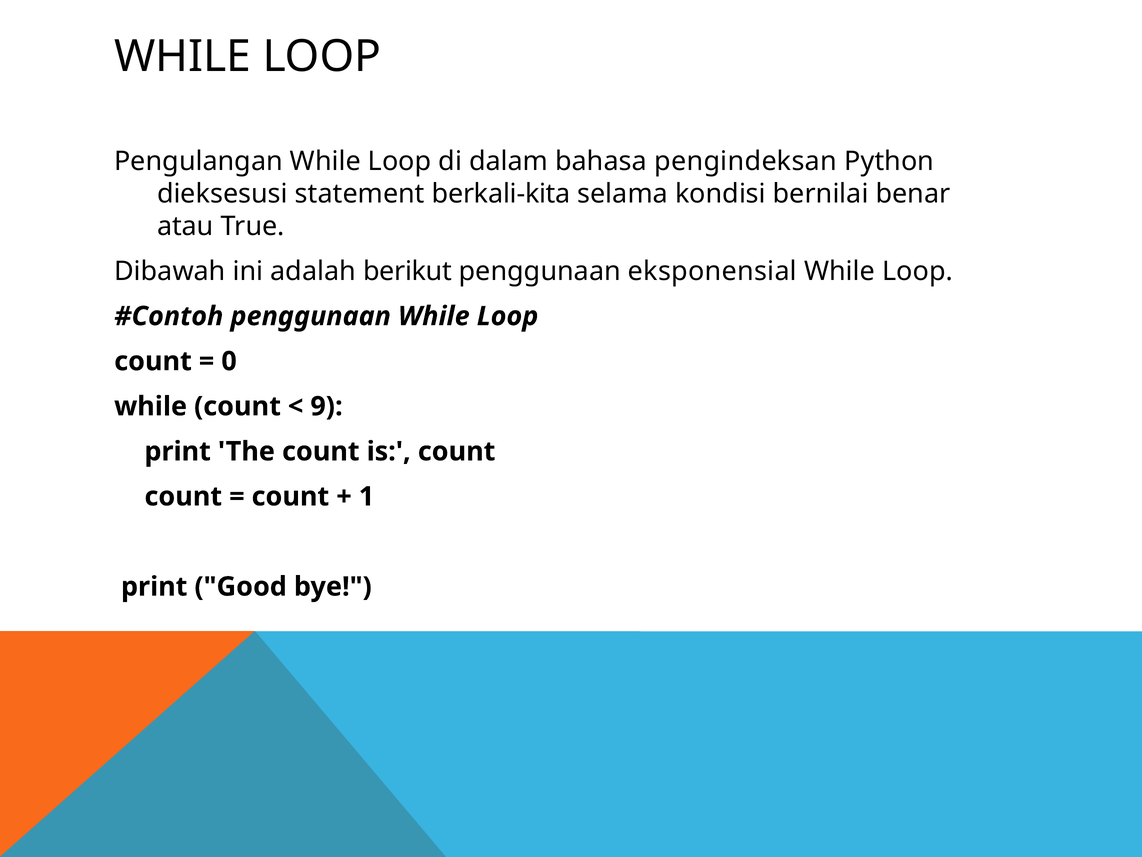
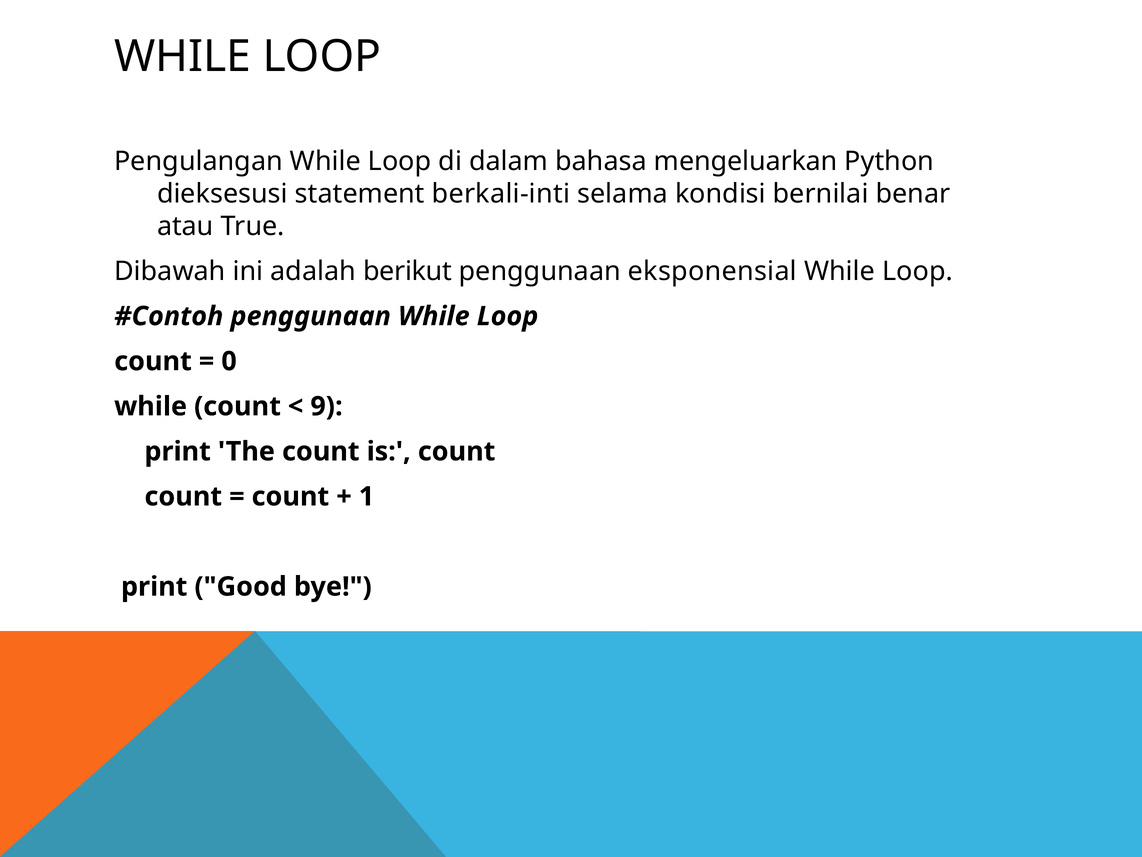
pengindeksan: pengindeksan -> mengeluarkan
berkali-kita: berkali-kita -> berkali-inti
